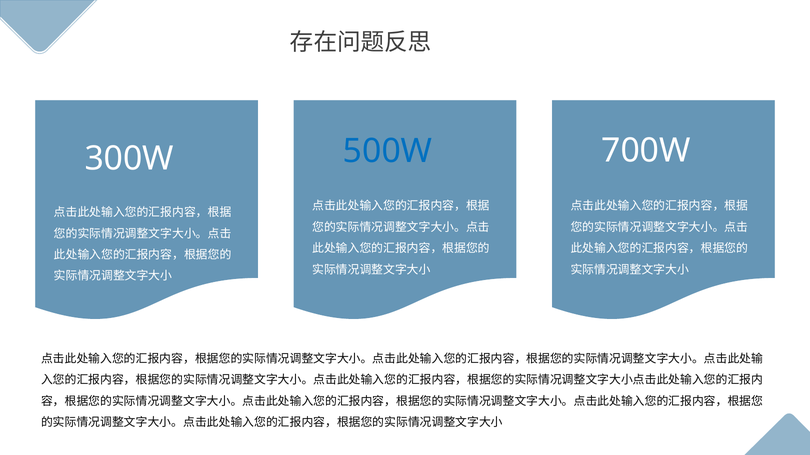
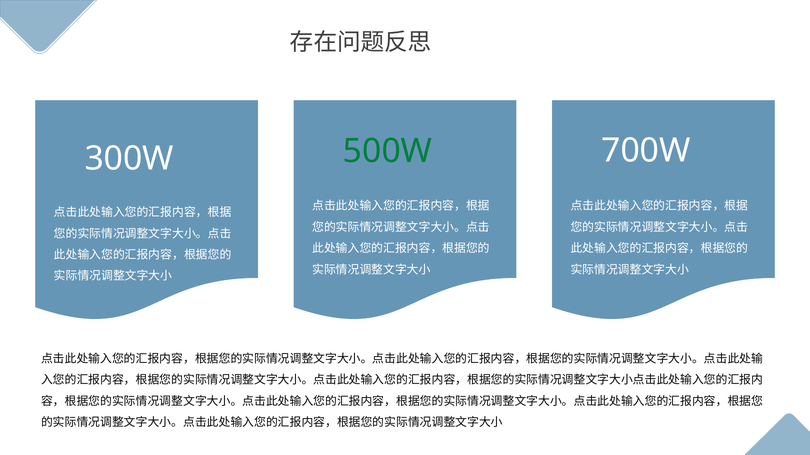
500W colour: blue -> green
